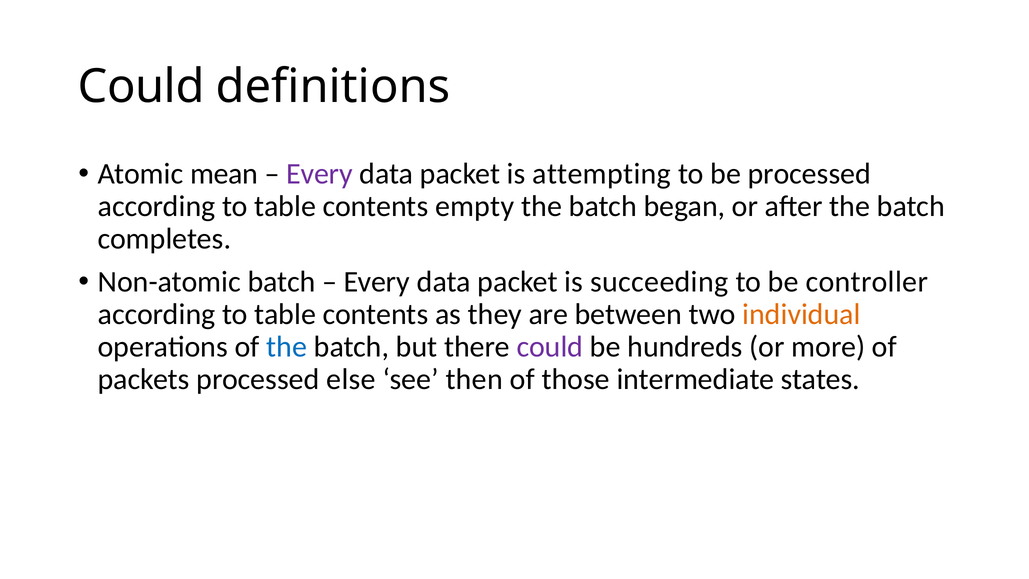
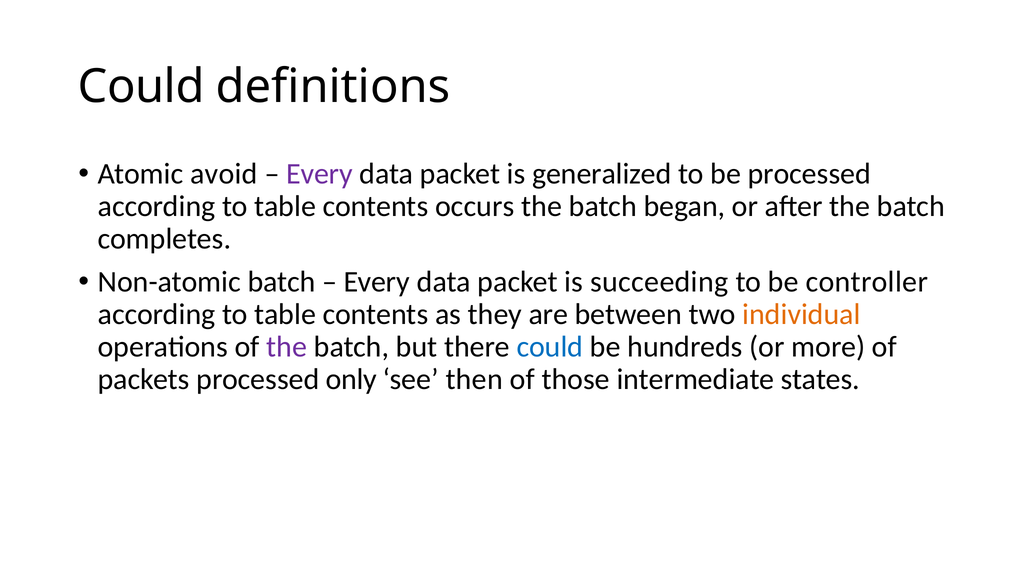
mean: mean -> avoid
attempting: attempting -> generalized
empty: empty -> occurs
the at (287, 347) colour: blue -> purple
could at (550, 347) colour: purple -> blue
else: else -> only
